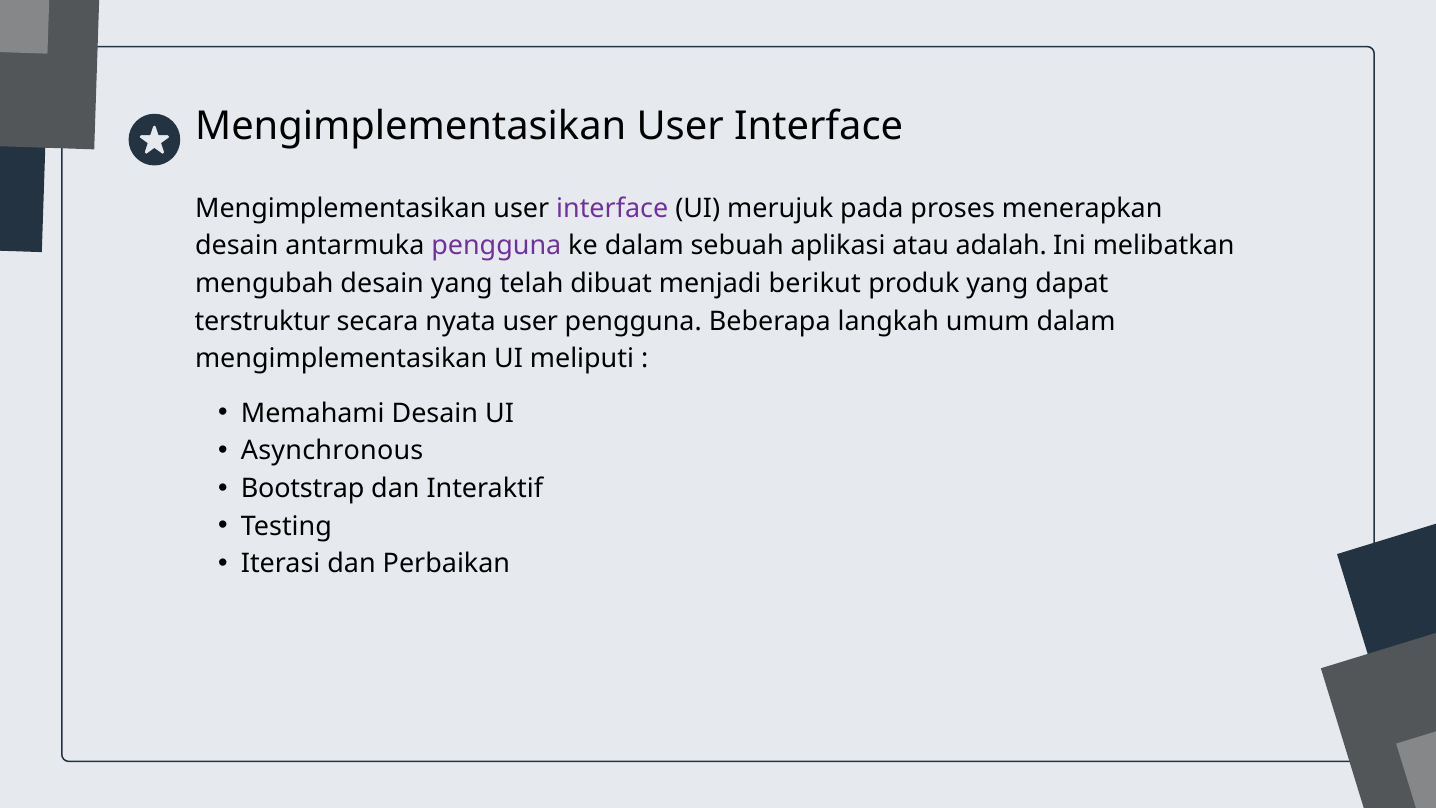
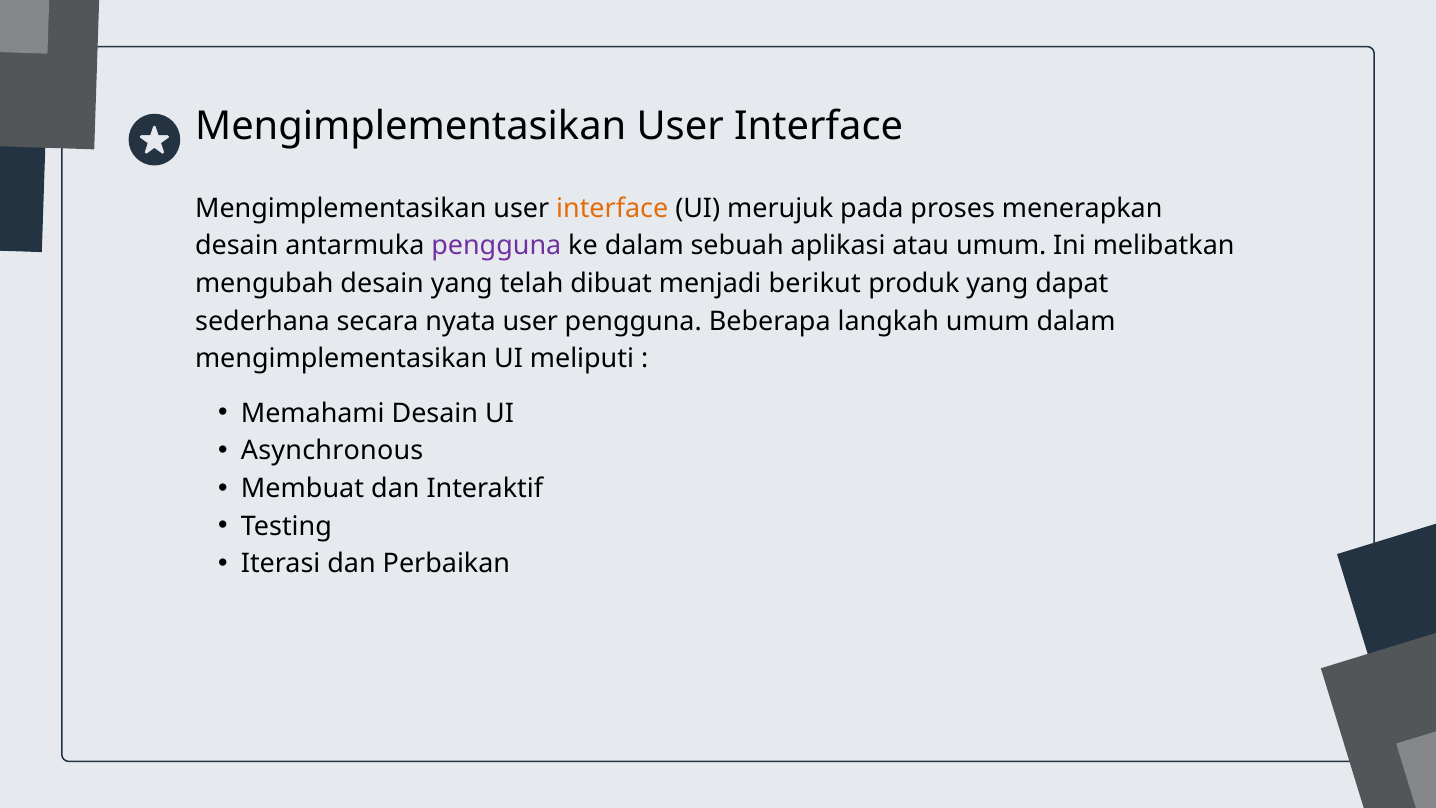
interface at (612, 208) colour: purple -> orange
atau adalah: adalah -> umum
terstruktur: terstruktur -> sederhana
Bootstrap: Bootstrap -> Membuat
